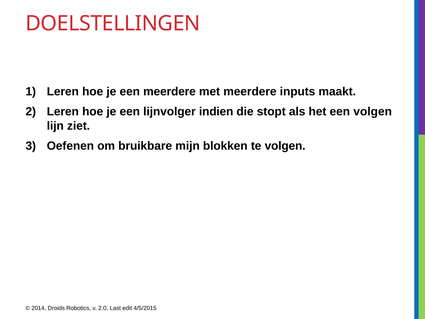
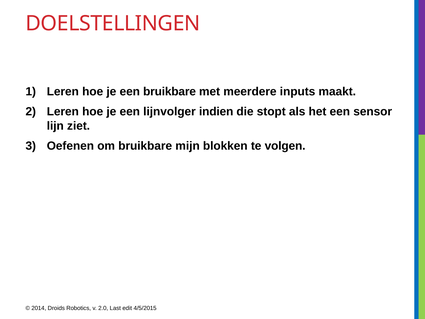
een meerdere: meerdere -> bruikbare
een volgen: volgen -> sensor
